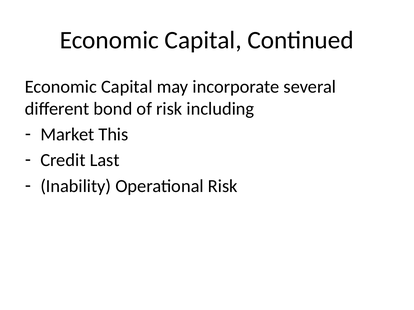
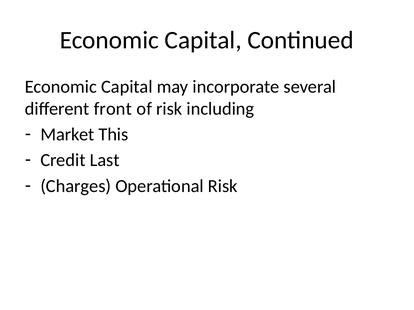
bond: bond -> front
Inability: Inability -> Charges
